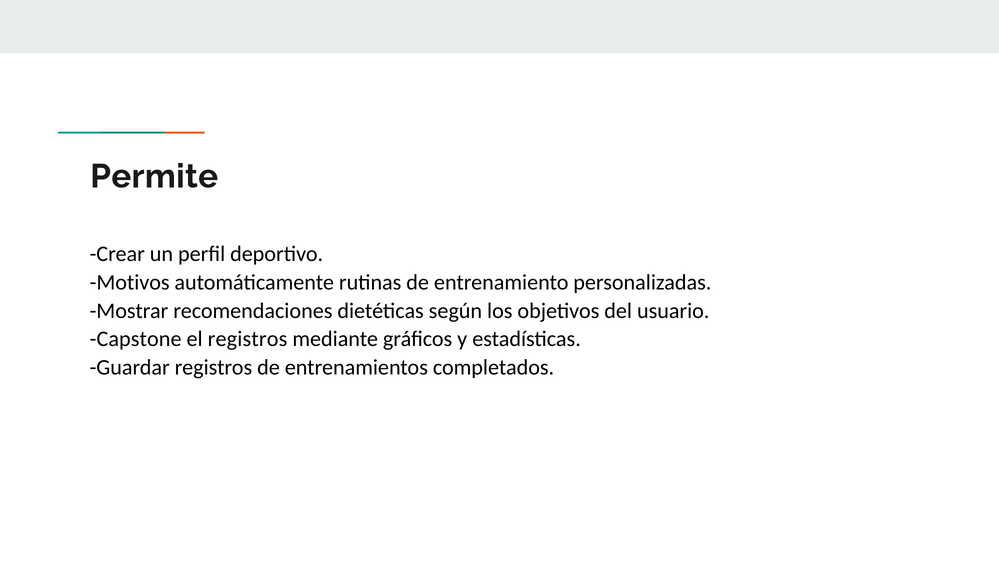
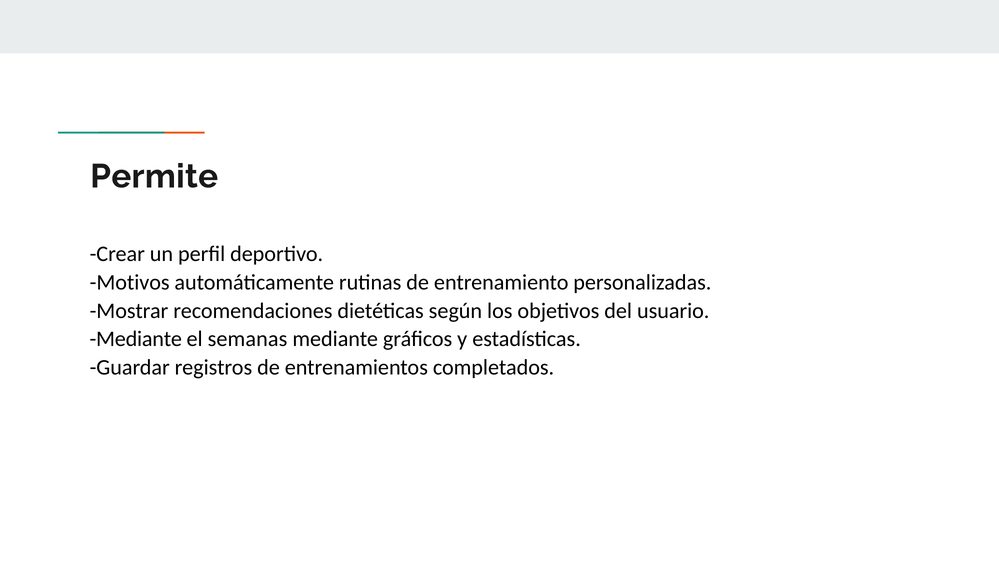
Capstone at (136, 339): Capstone -> Mediante
el registros: registros -> semanas
